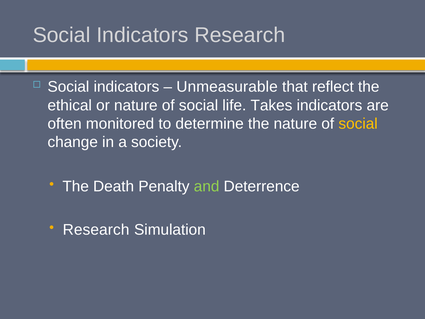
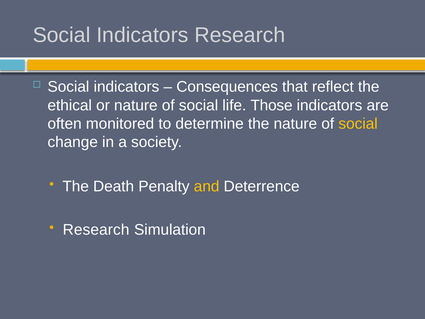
Unmeasurable: Unmeasurable -> Consequences
Takes: Takes -> Those
and colour: light green -> yellow
